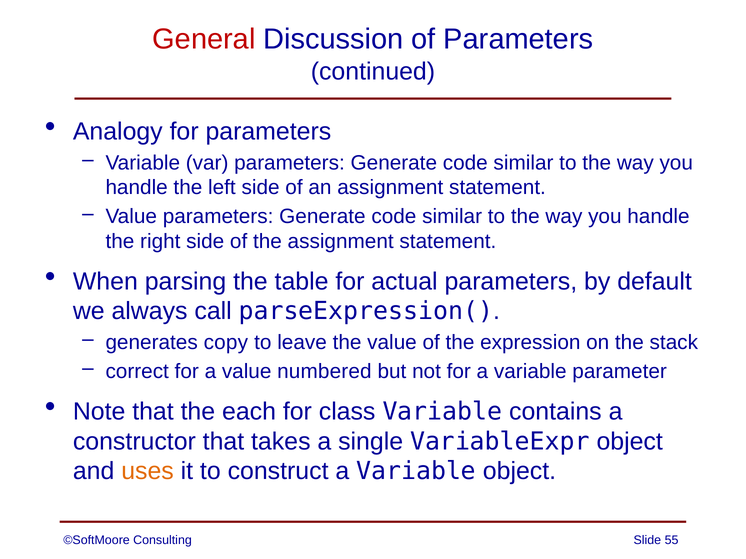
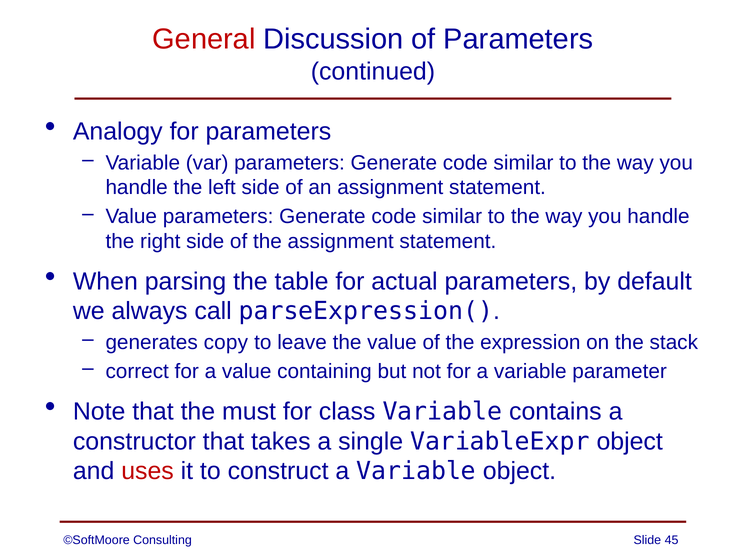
numbered: numbered -> containing
each: each -> must
uses colour: orange -> red
55: 55 -> 45
